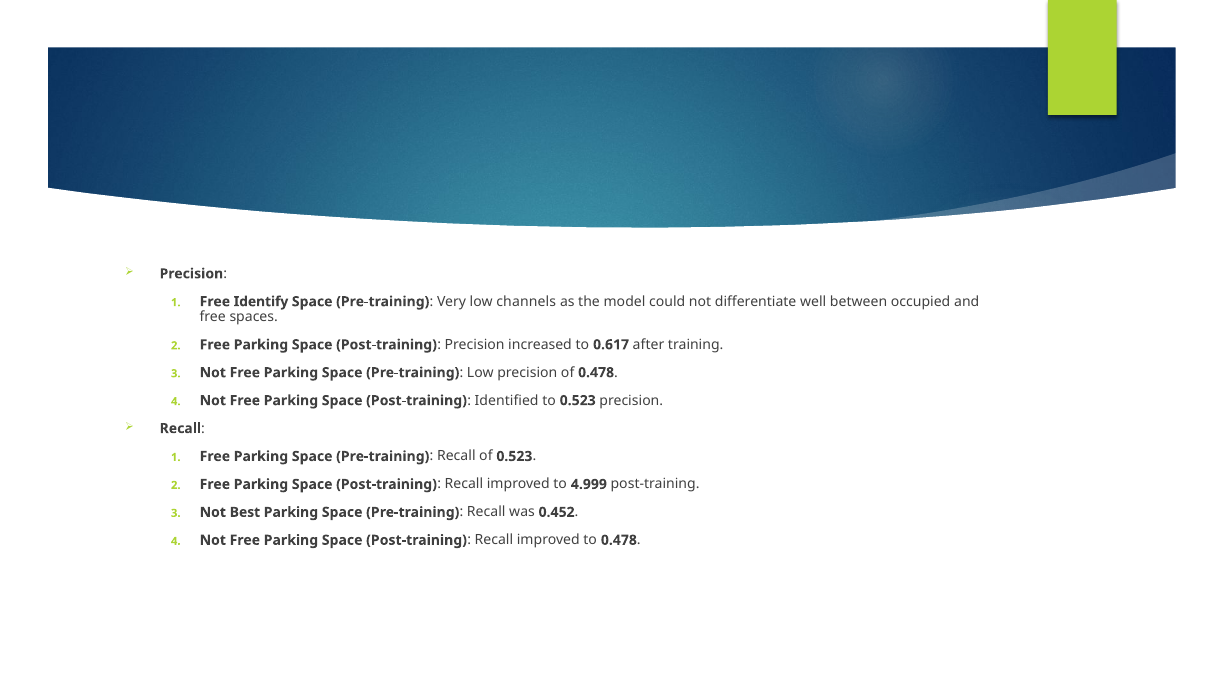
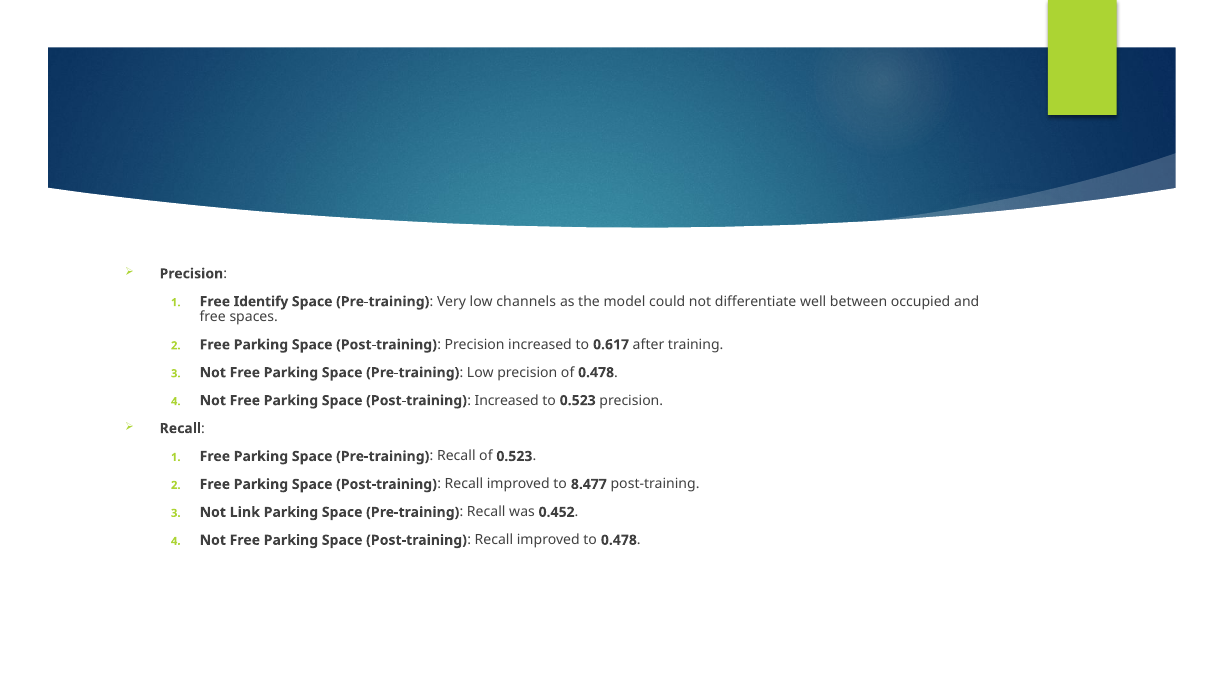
Post-training Identified: Identified -> Increased
4.999: 4.999 -> 8.477
Best: Best -> Link
